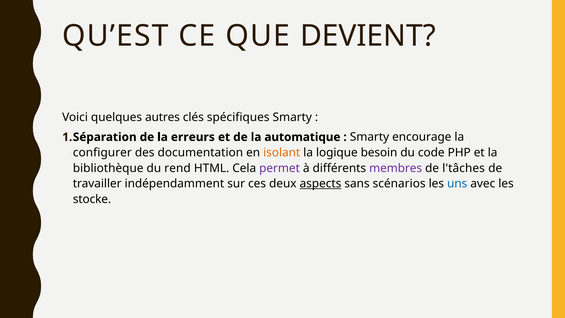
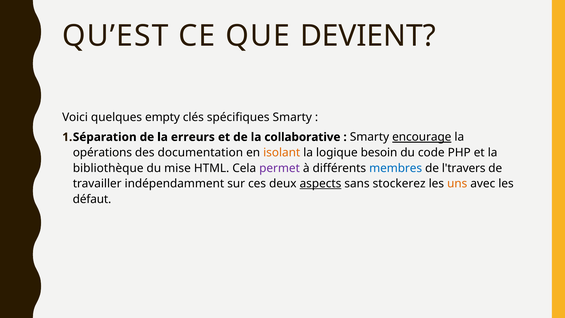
autres: autres -> empty
automatique: automatique -> collaborative
encourage underline: none -> present
configurer: configurer -> opérations
rend: rend -> mise
membres colour: purple -> blue
l'tâches: l'tâches -> l'travers
scénarios: scénarios -> stockerez
uns colour: blue -> orange
stocke: stocke -> défaut
